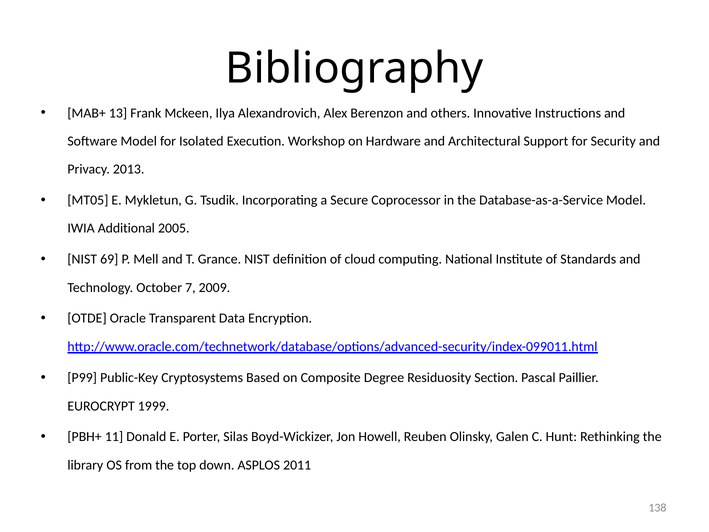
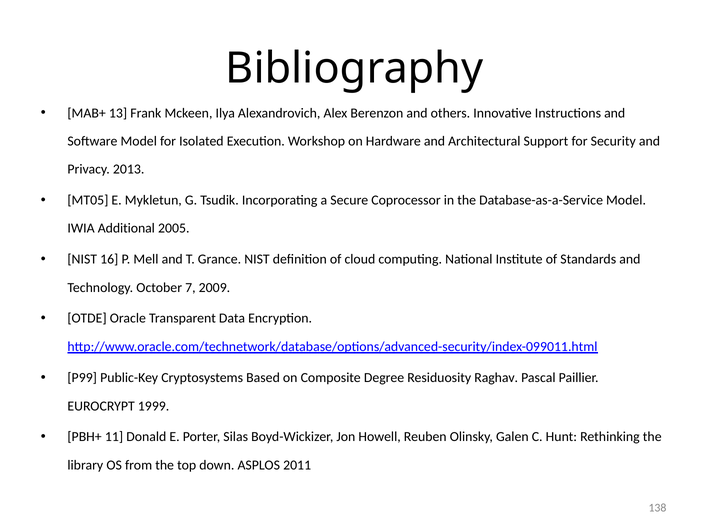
69: 69 -> 16
Section: Section -> Raghav
